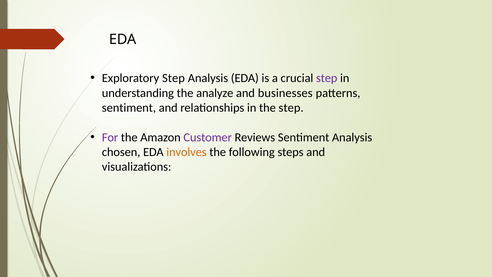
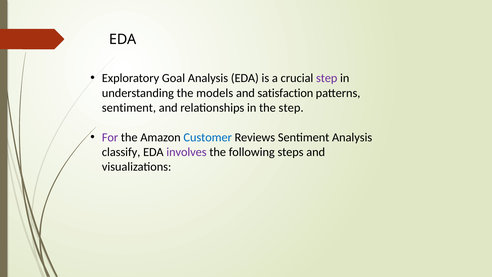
Exploratory Step: Step -> Goal
analyze: analyze -> models
businesses: businesses -> satisfaction
Customer colour: purple -> blue
chosen: chosen -> classify
involves colour: orange -> purple
